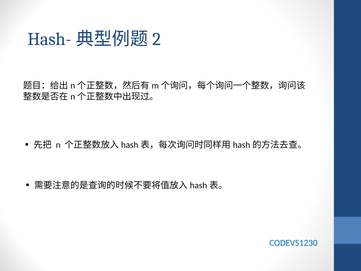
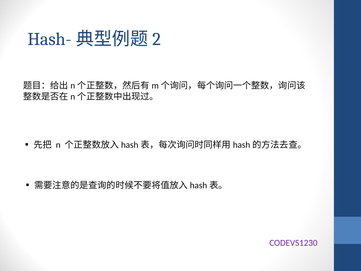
CODEVS1230 colour: blue -> purple
